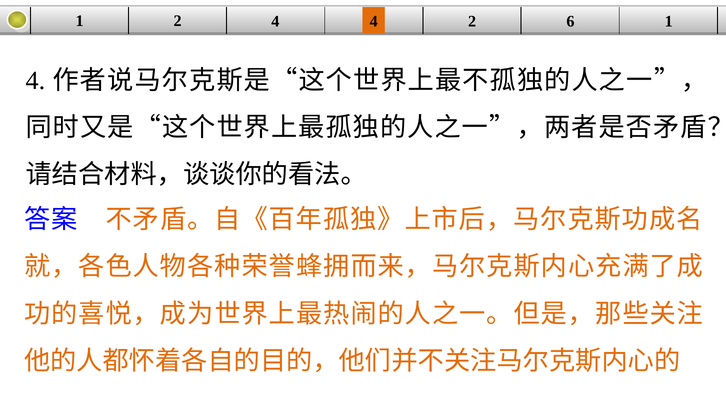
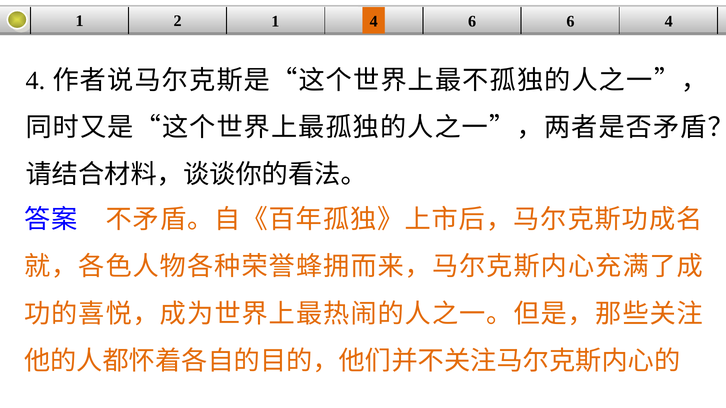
2 4: 4 -> 1
4 2: 2 -> 6
6 1: 1 -> 4
